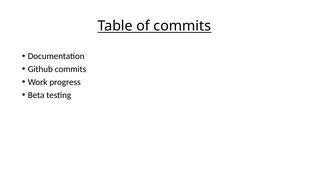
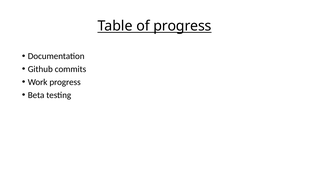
of commits: commits -> progress
